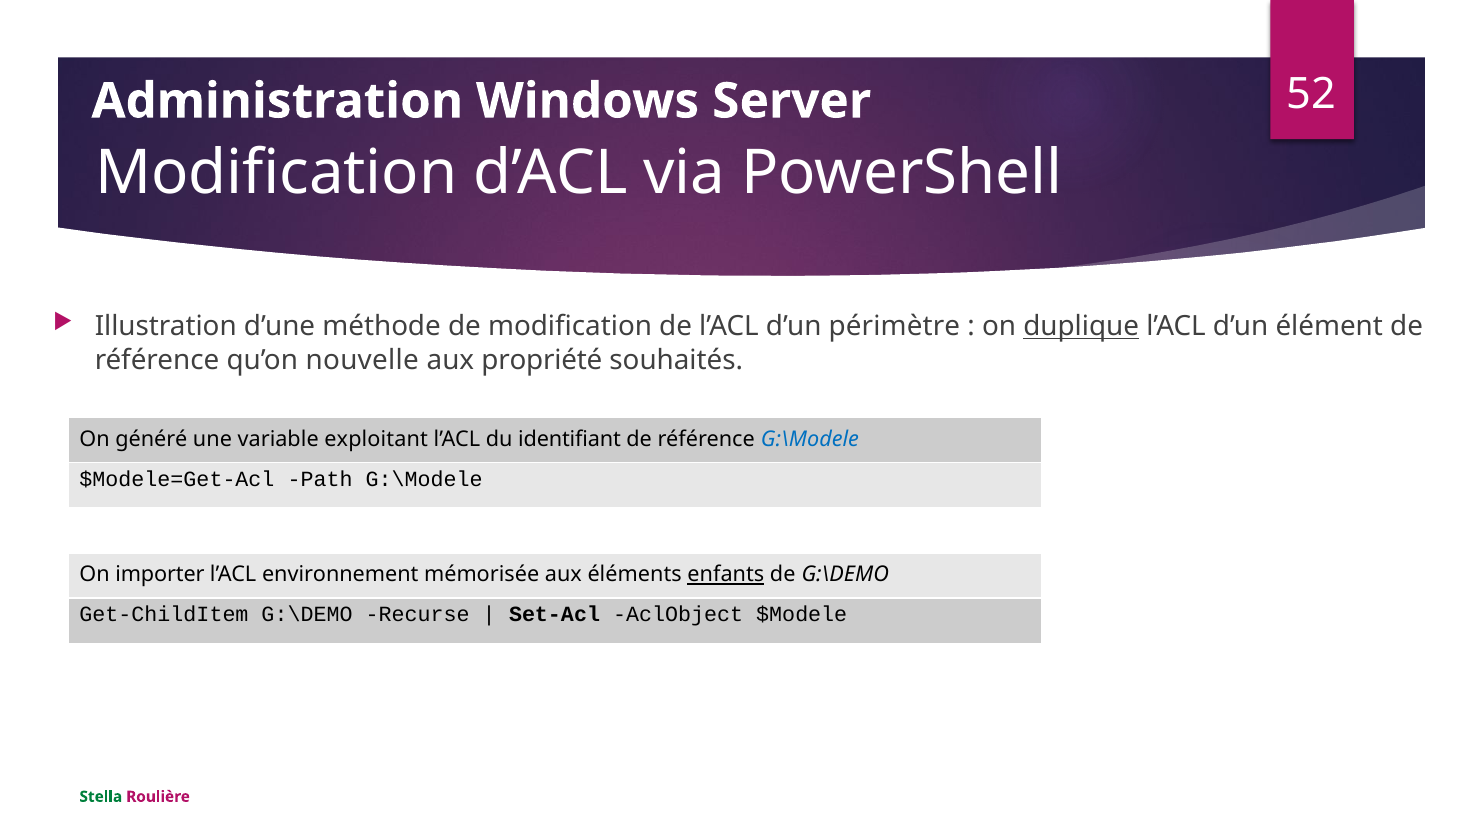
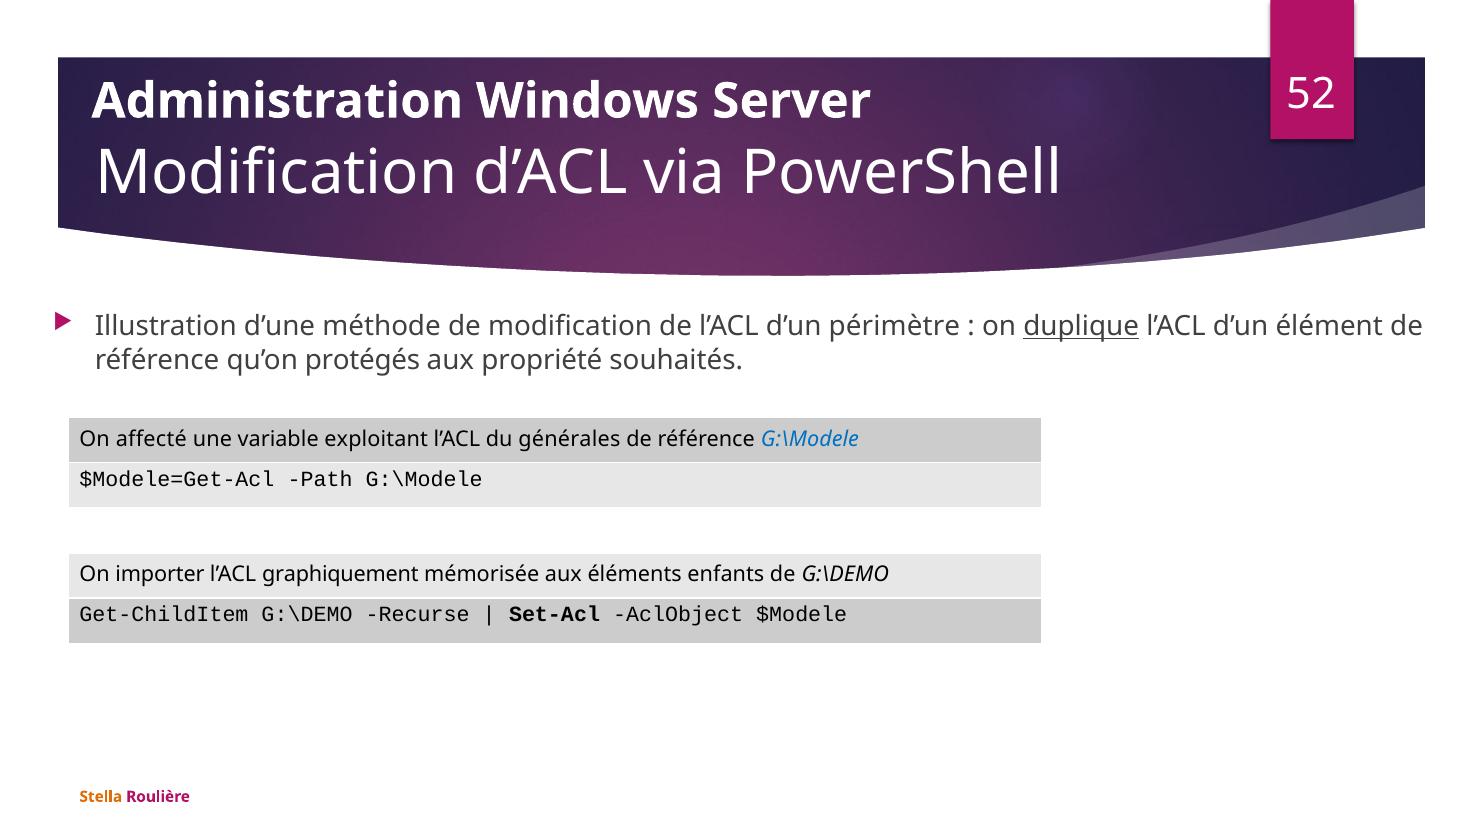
nouvelle: nouvelle -> protégés
généré: généré -> affecté
identifiant: identifiant -> générales
environnement: environnement -> graphiquement
enfants underline: present -> none
Stella colour: green -> orange
